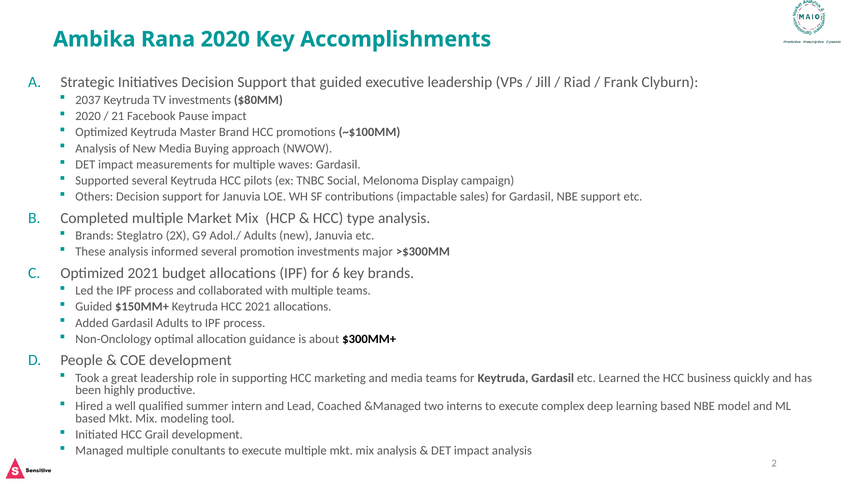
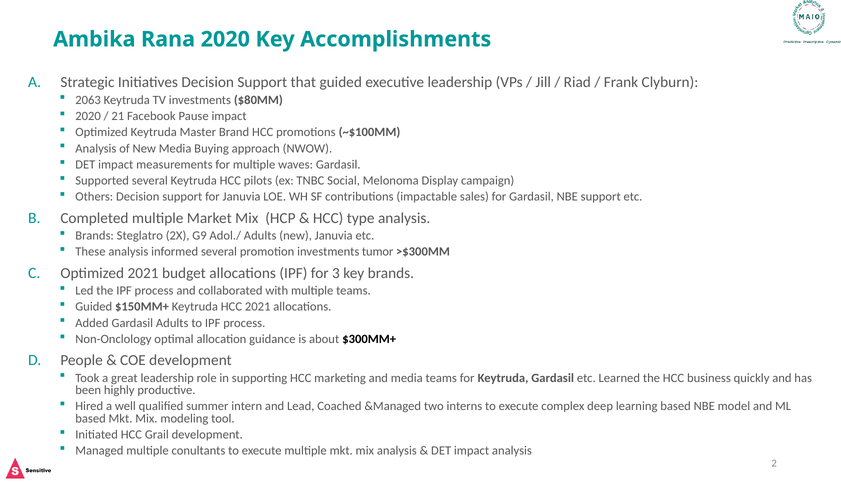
2037: 2037 -> 2063
major: major -> tumor
6: 6 -> 3
